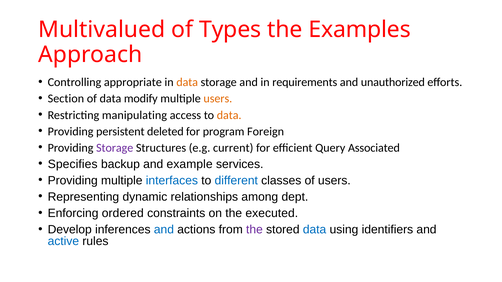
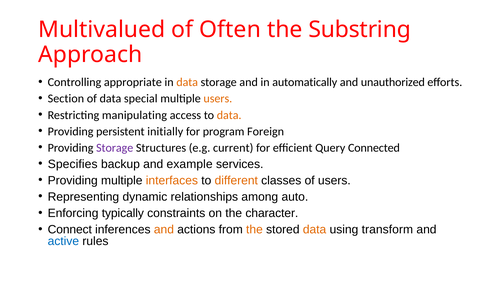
Types: Types -> Often
Examples: Examples -> Substring
requirements: requirements -> automatically
modify: modify -> special
deleted: deleted -> initially
Associated: Associated -> Connected
interfaces colour: blue -> orange
different colour: blue -> orange
dept: dept -> auto
ordered: ordered -> typically
executed: executed -> character
Develop: Develop -> Connect
and at (164, 230) colour: blue -> orange
the at (254, 230) colour: purple -> orange
data at (315, 230) colour: blue -> orange
identifiers: identifiers -> transform
